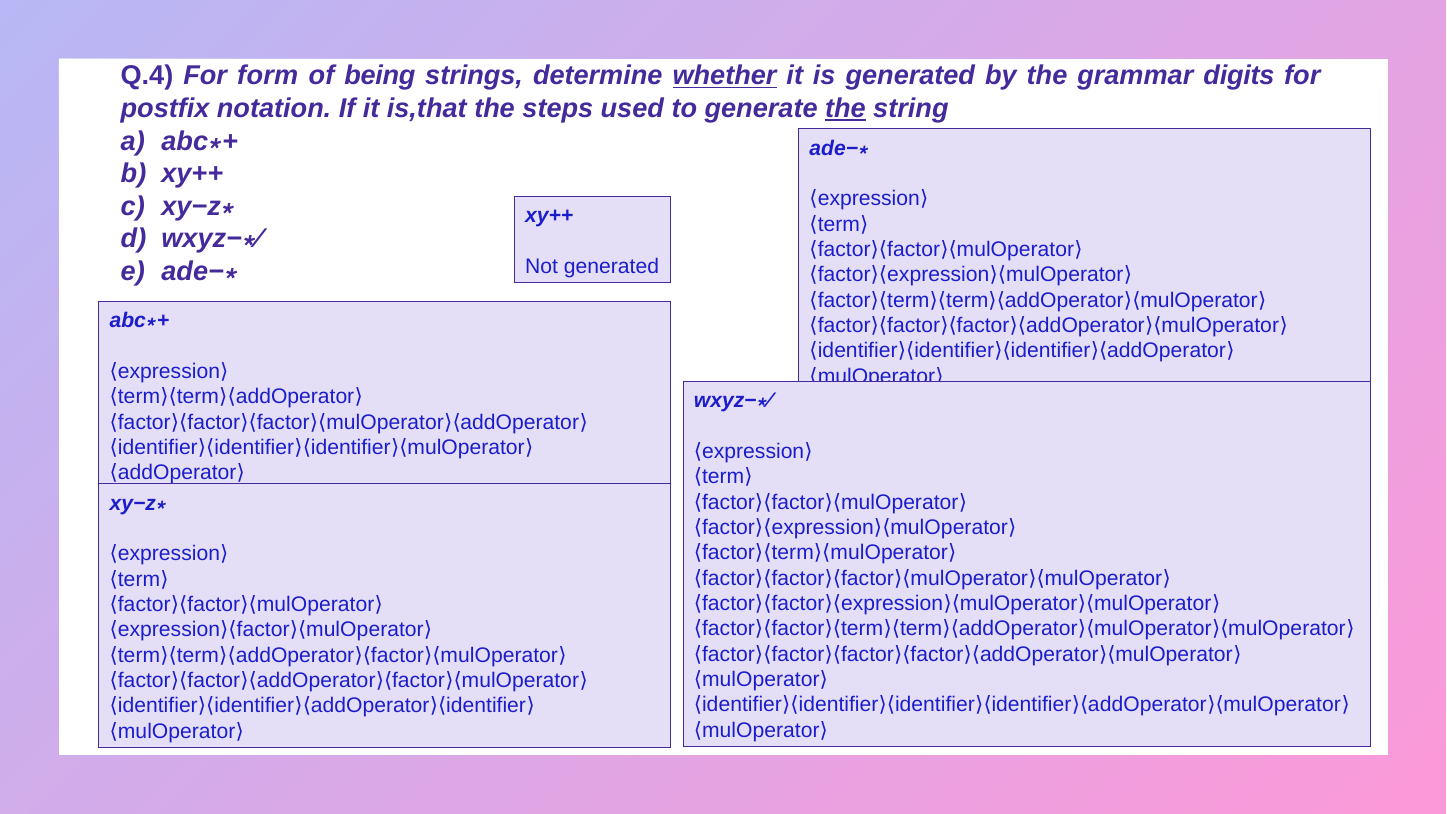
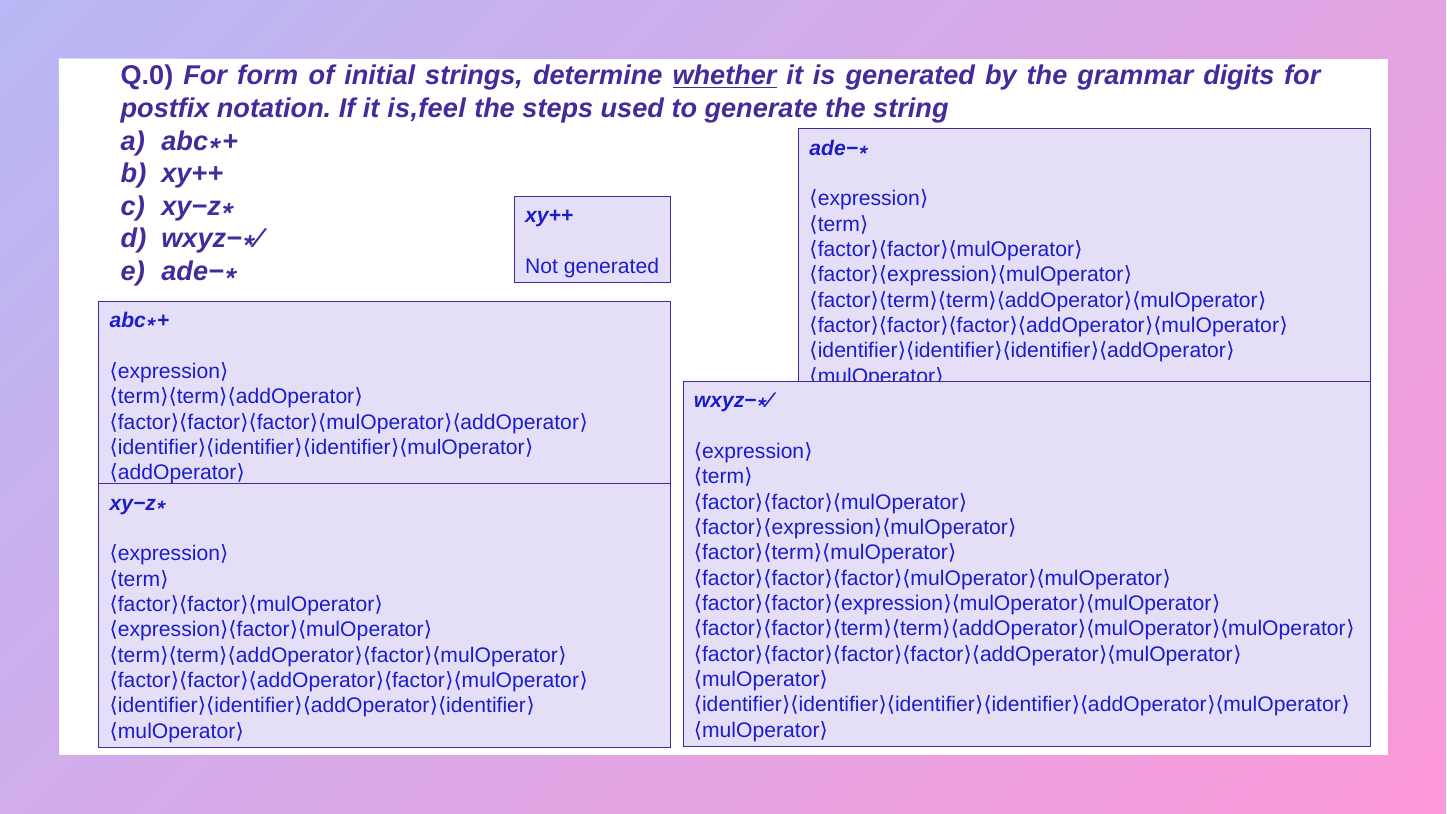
Q.4: Q.4 -> Q.0
being: being -> initial
is,that: is,that -> is,feel
the at (845, 108) underline: present -> none
